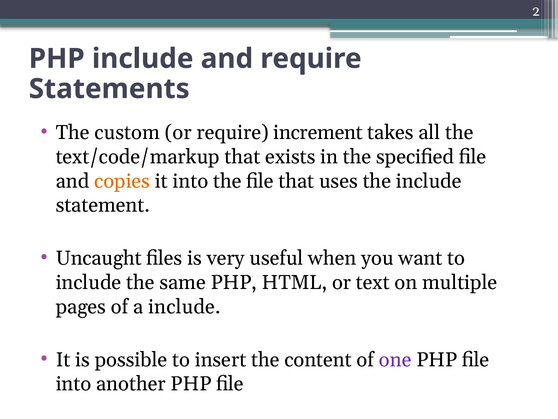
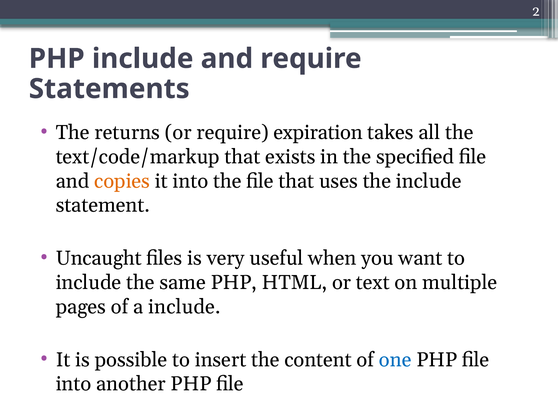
custom: custom -> returns
increment: increment -> expiration
one colour: purple -> blue
